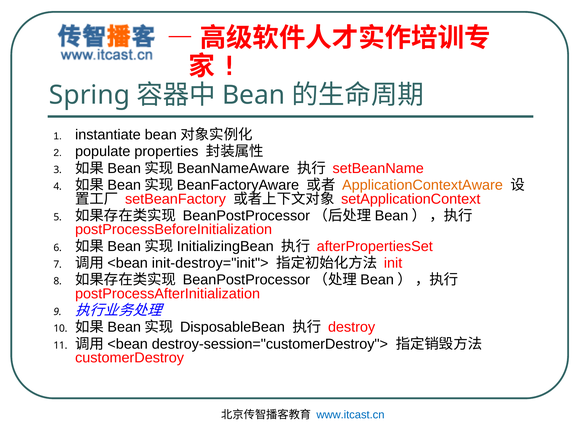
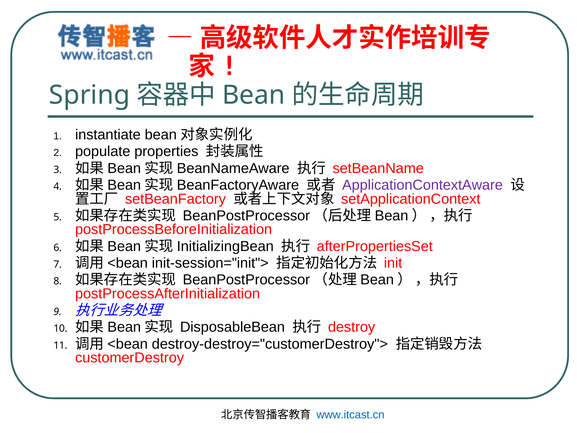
ApplicationContextAware colour: orange -> purple
init-destroy="init">: init-destroy="init"> -> init-session="init">
destroy-session="customerDestroy">: destroy-session="customerDestroy"> -> destroy-destroy="customerDestroy">
